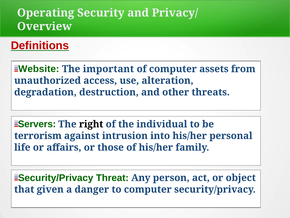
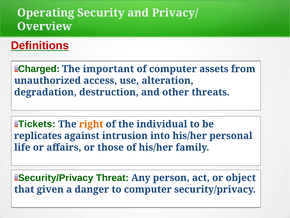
Website: Website -> Charged
Servers: Servers -> Tickets
right colour: black -> orange
terrorism: terrorism -> replicates
